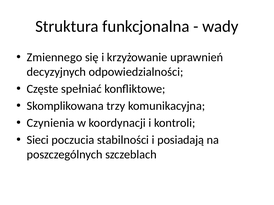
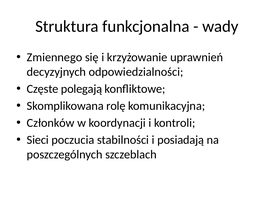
spełniać: spełniać -> polegają
trzy: trzy -> rolę
Czynienia: Czynienia -> Członków
